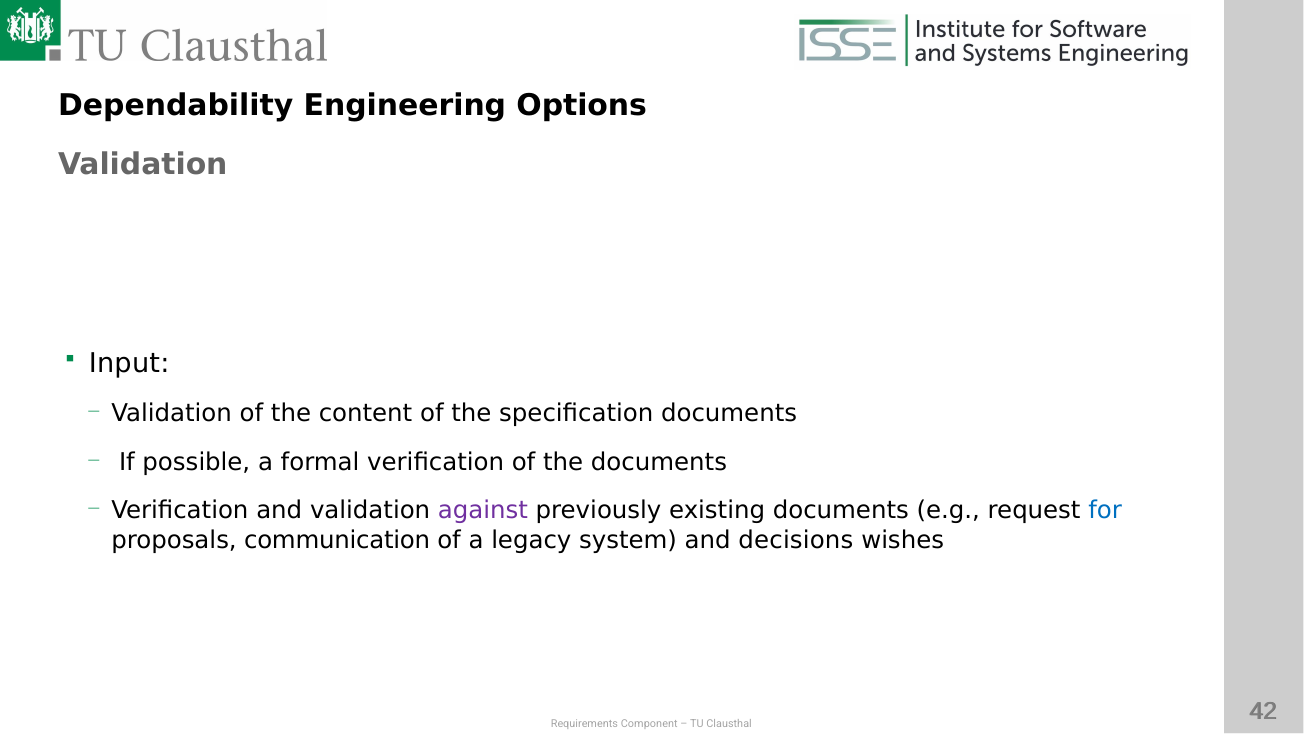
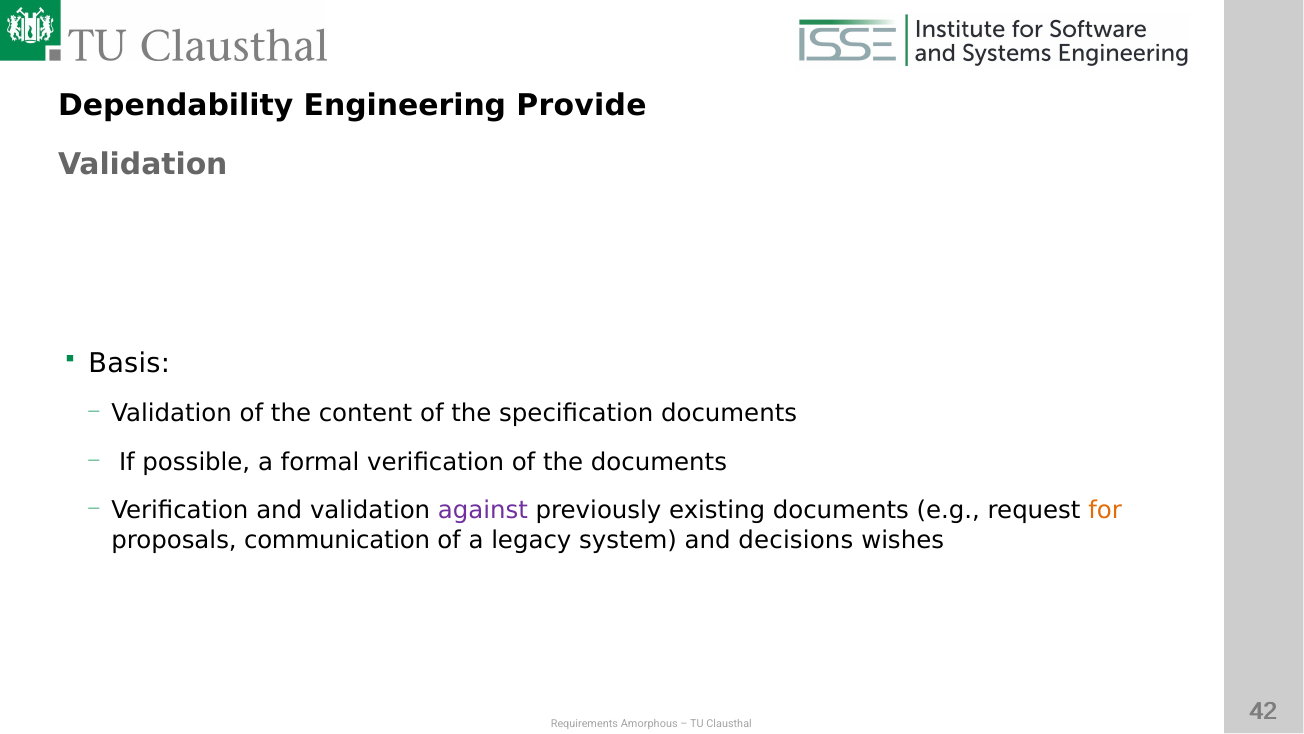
Options: Options -> Provide
Input: Input -> Basis
for colour: blue -> orange
Component: Component -> Amorphous
